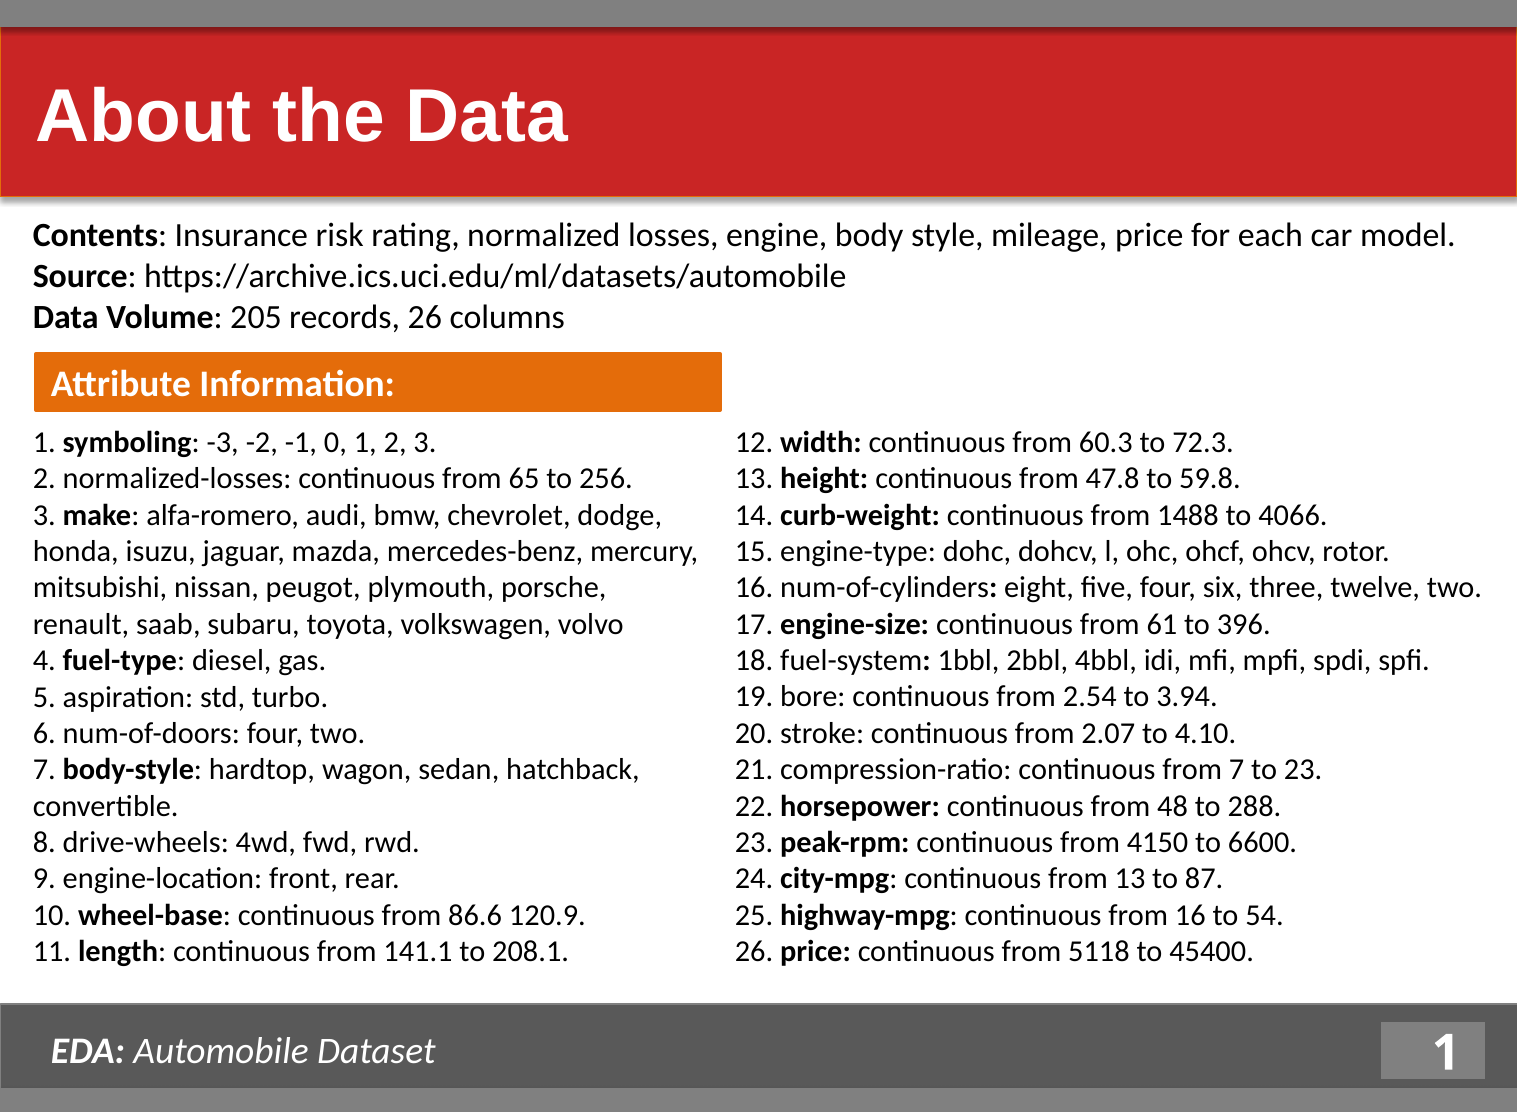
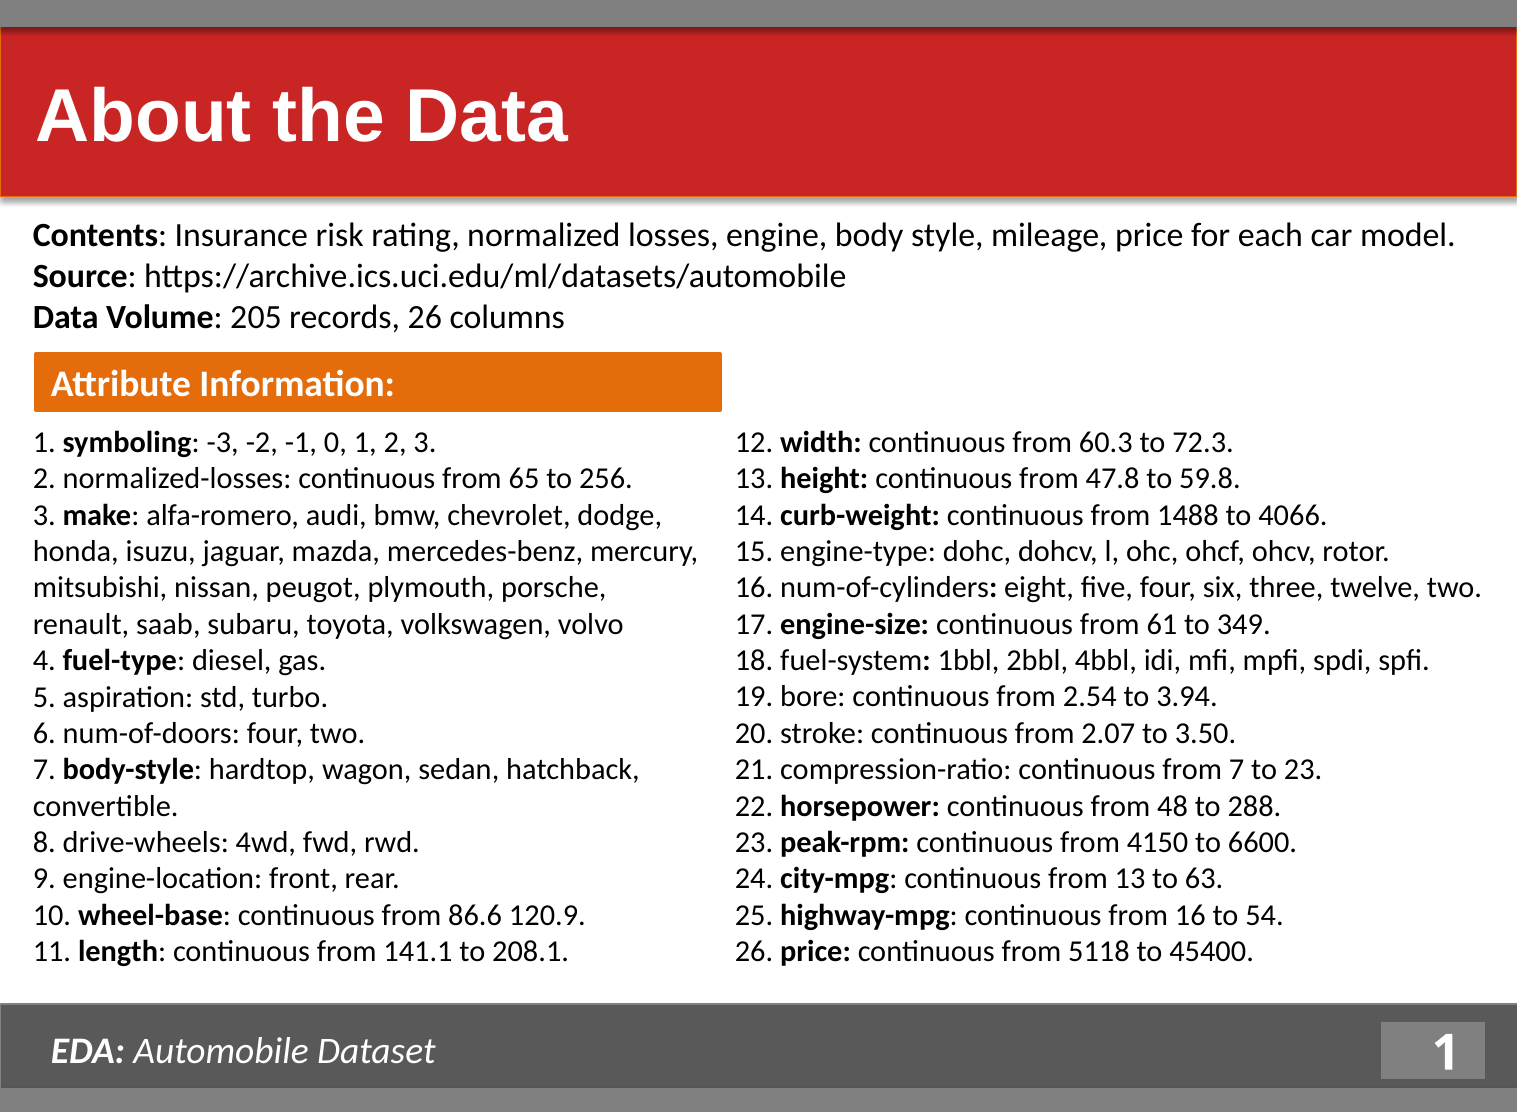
396: 396 -> 349
4.10: 4.10 -> 3.50
87: 87 -> 63
